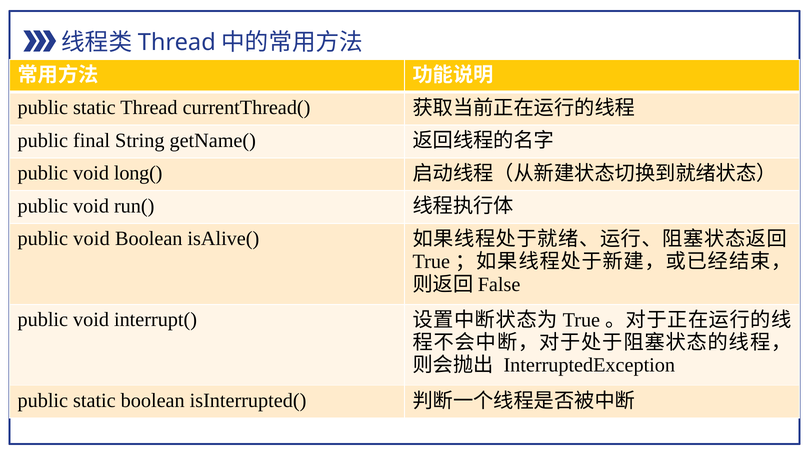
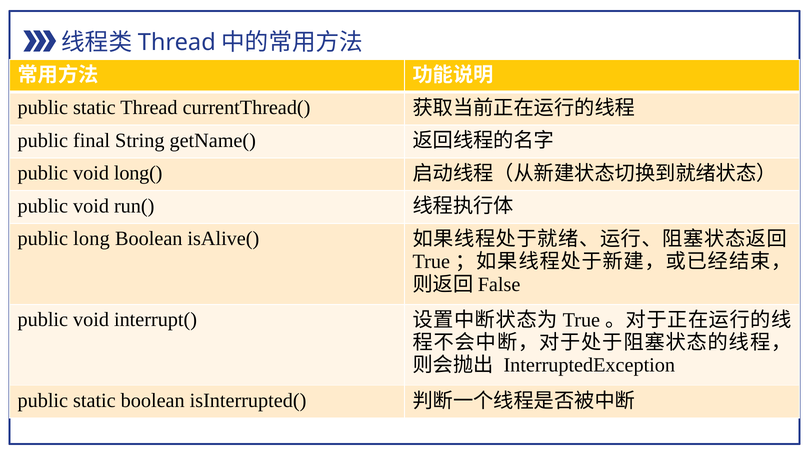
void at (91, 239): void -> long
